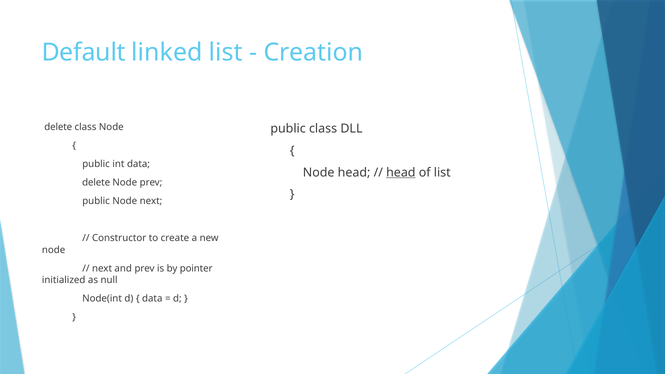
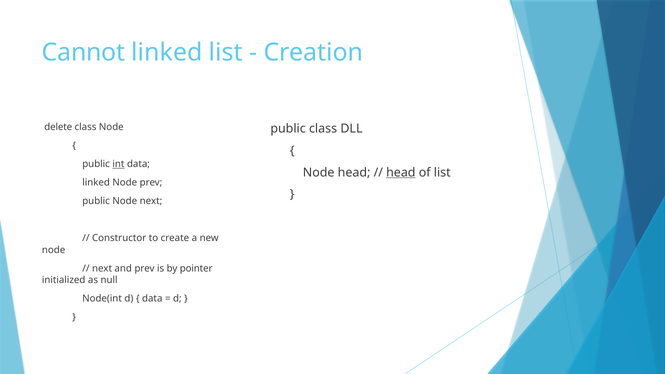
Default: Default -> Cannot
int underline: none -> present
delete at (96, 183): delete -> linked
